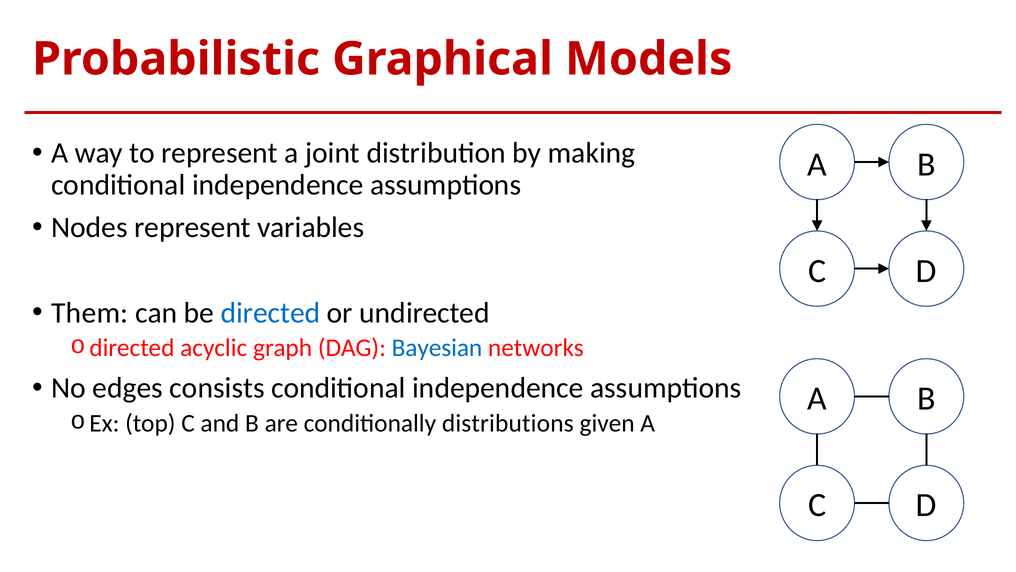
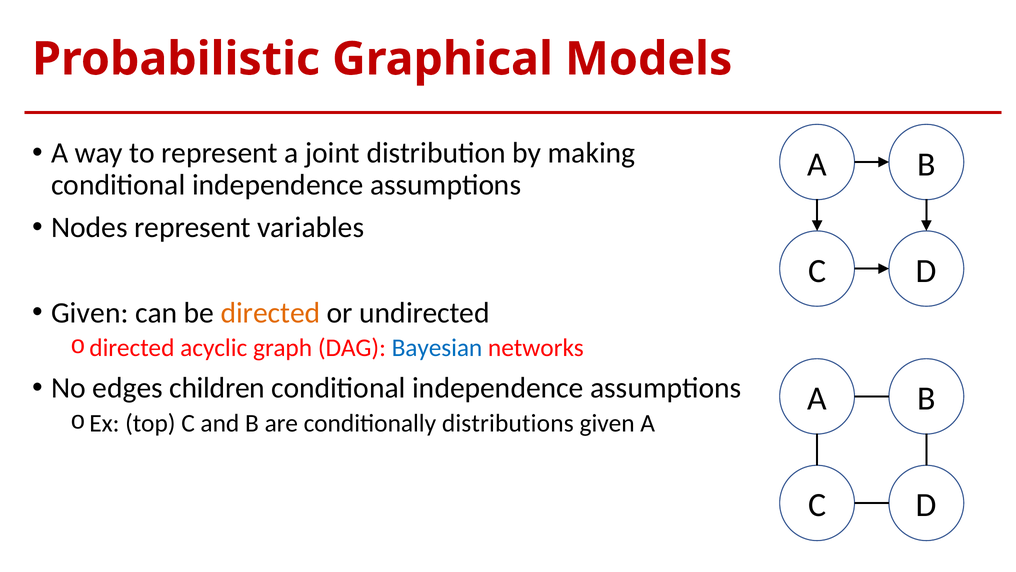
Them at (90, 312): Them -> Given
directed at (271, 312) colour: blue -> orange
consists: consists -> children
